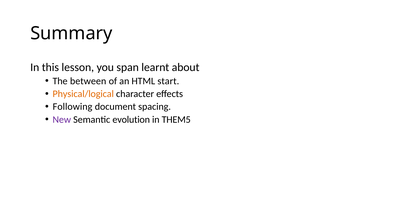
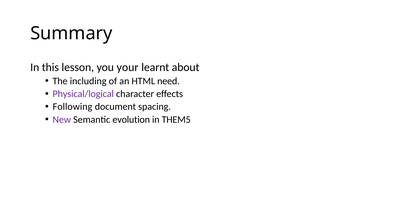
span: span -> your
between: between -> including
start: start -> need
Physical/logical colour: orange -> purple
